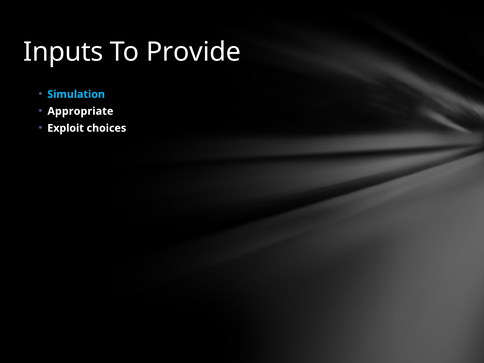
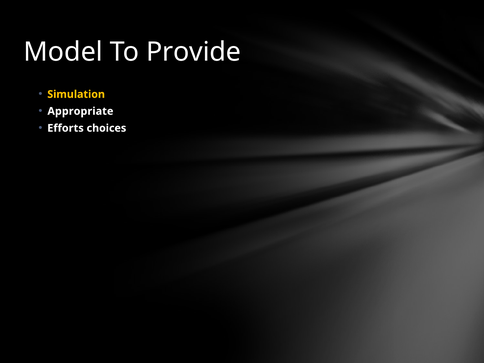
Inputs: Inputs -> Model
Simulation colour: light blue -> yellow
Exploit: Exploit -> Efforts
